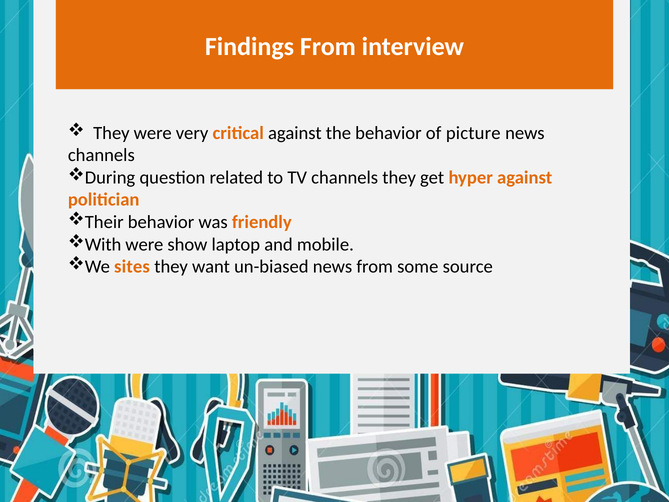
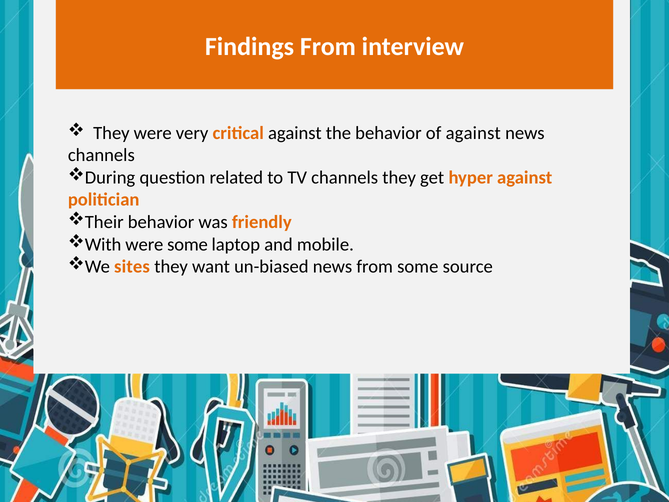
of picture: picture -> against
were show: show -> some
